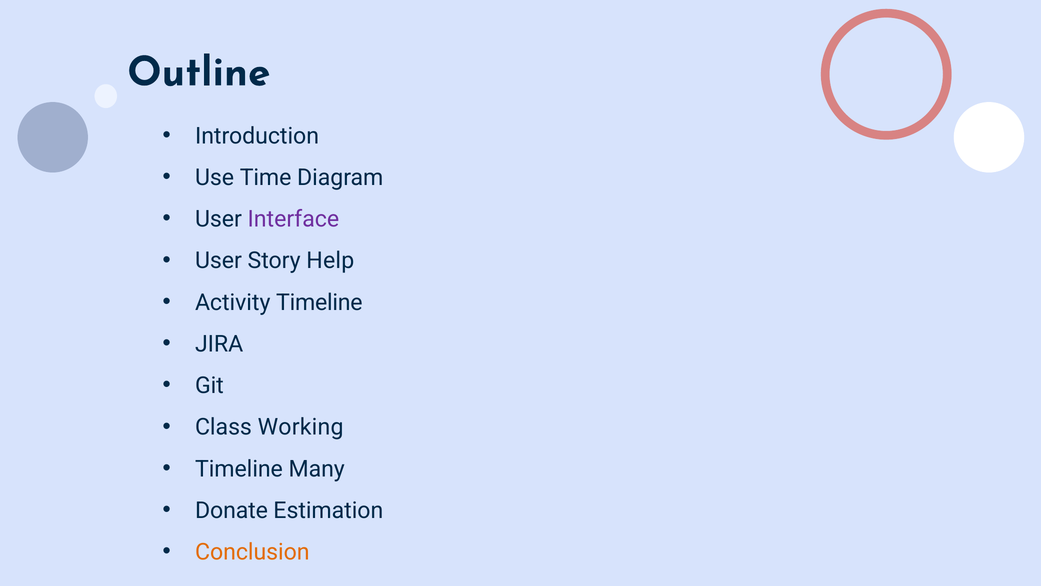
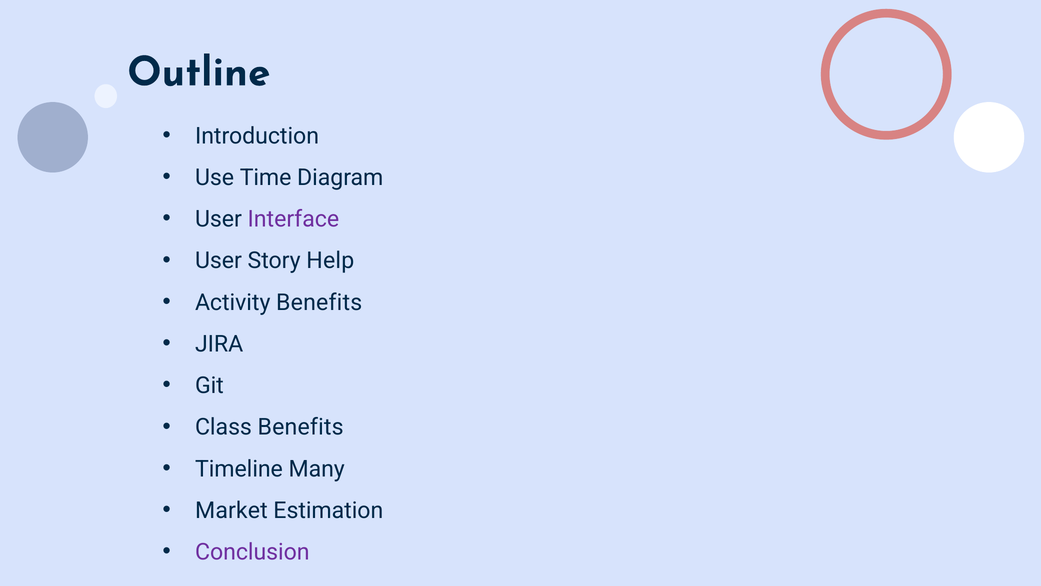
Activity Timeline: Timeline -> Benefits
Class Working: Working -> Benefits
Donate: Donate -> Market
Conclusion colour: orange -> purple
